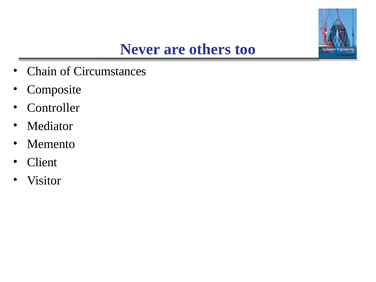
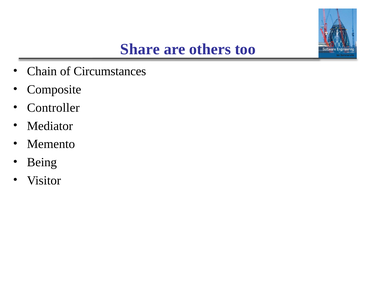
Never: Never -> Share
Client: Client -> Being
